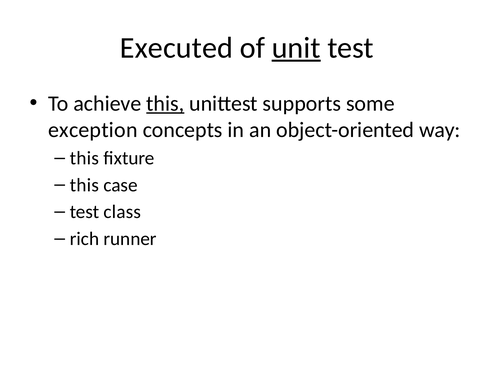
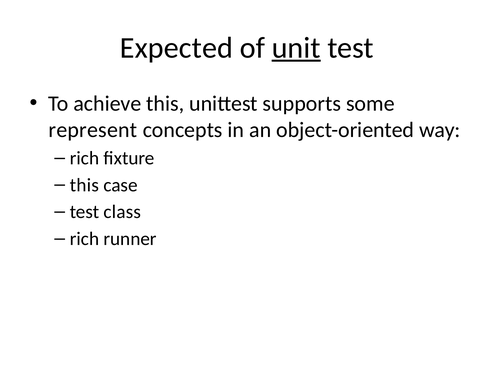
Executed: Executed -> Expected
this at (165, 104) underline: present -> none
exception: exception -> represent
this at (84, 158): this -> rich
